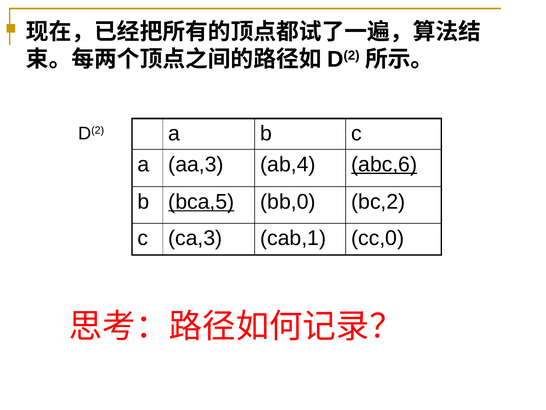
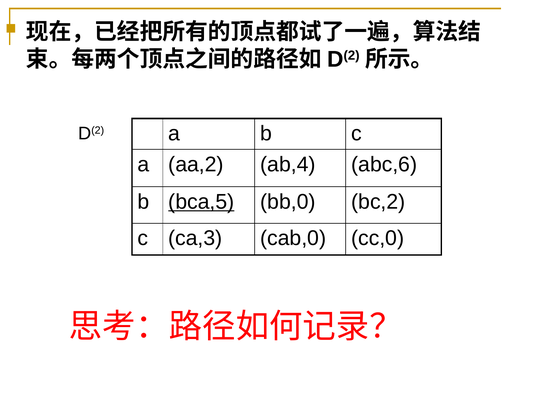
aa,3: aa,3 -> aa,2
abc,6 underline: present -> none
cab,1: cab,1 -> cab,0
